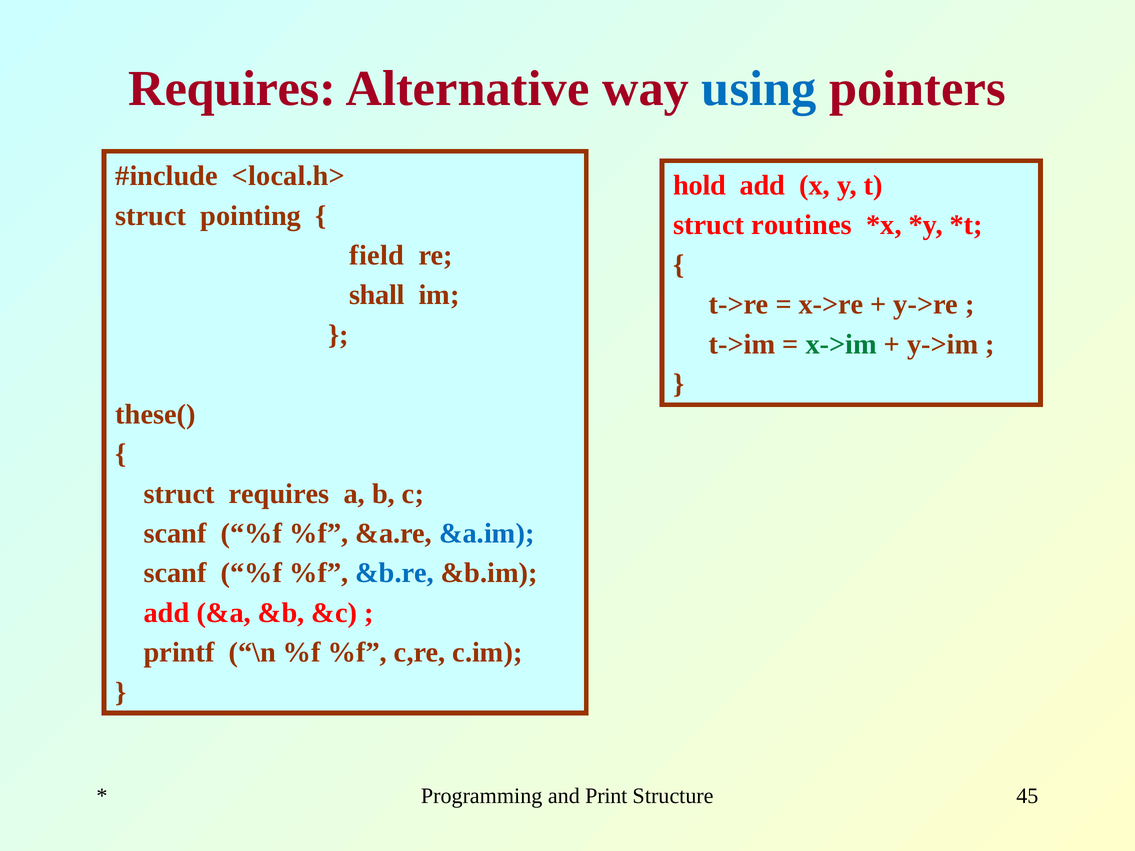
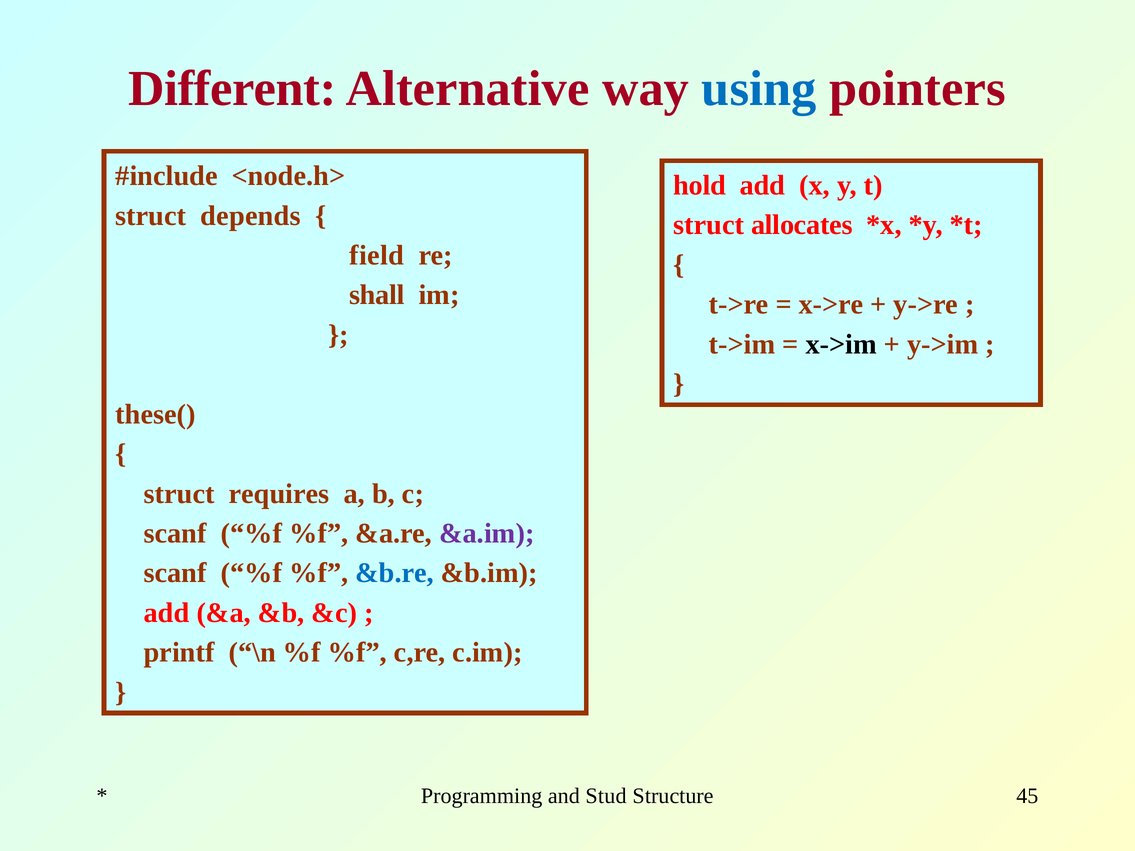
Requires at (232, 89): Requires -> Different
<local.h>: <local.h> -> <node.h>
pointing: pointing -> depends
routines: routines -> allocates
x->im colour: green -> black
&a.im colour: blue -> purple
Print: Print -> Stud
